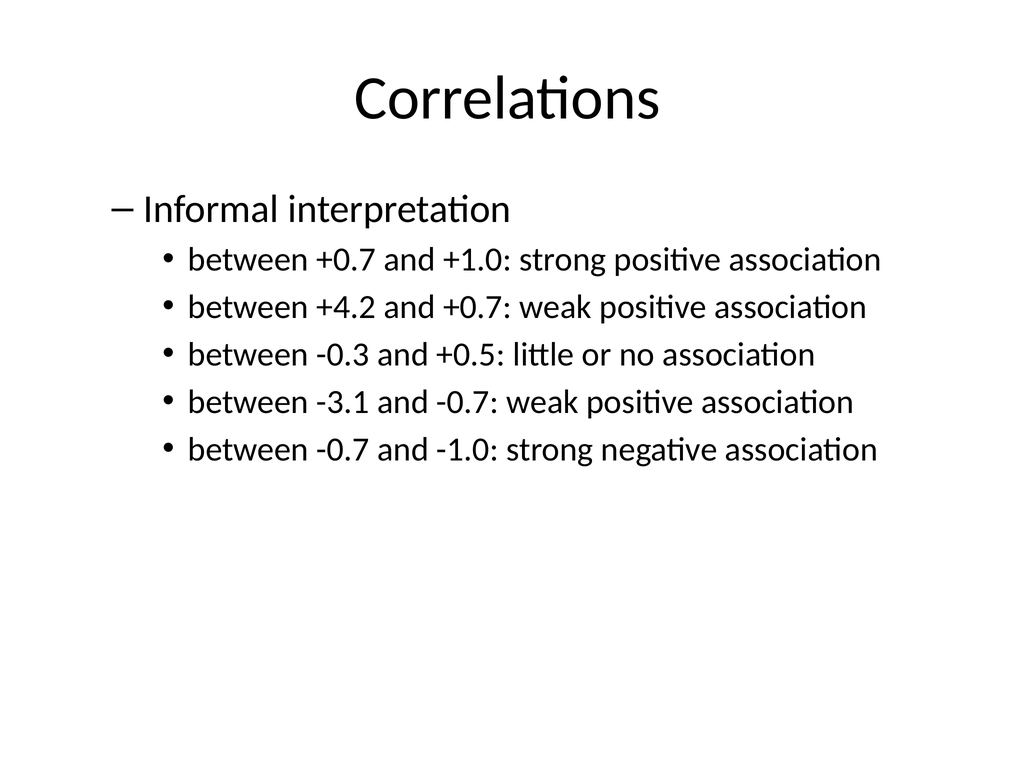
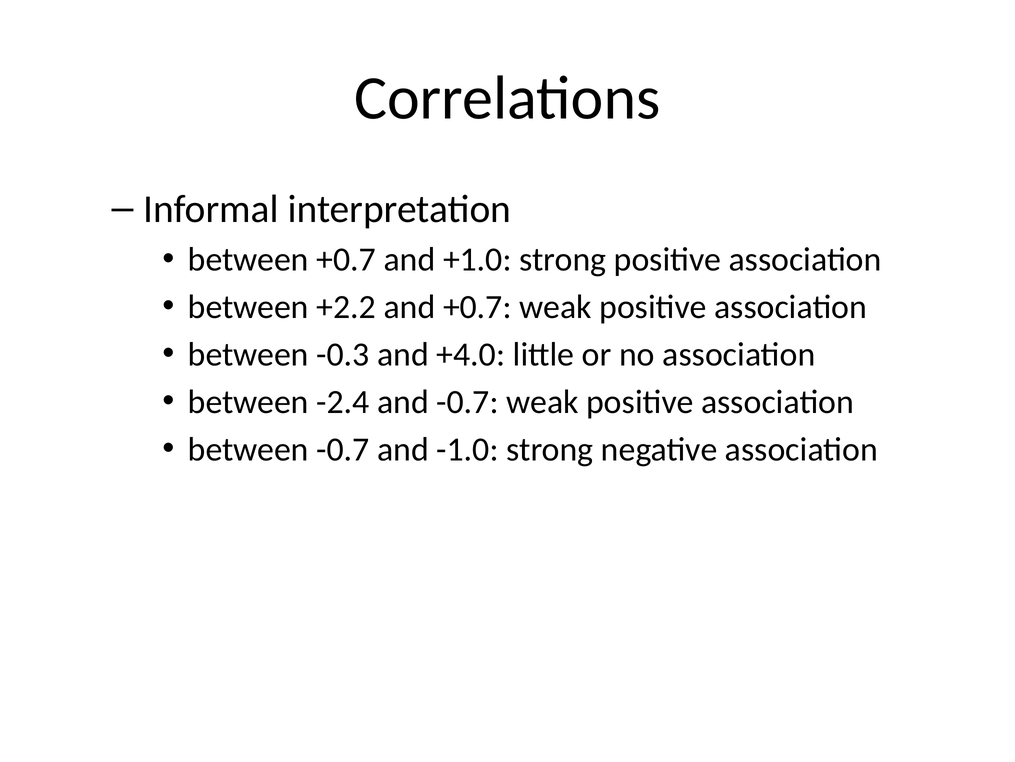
+4.2: +4.2 -> +2.2
+0.5: +0.5 -> +4.0
-3.1: -3.1 -> -2.4
